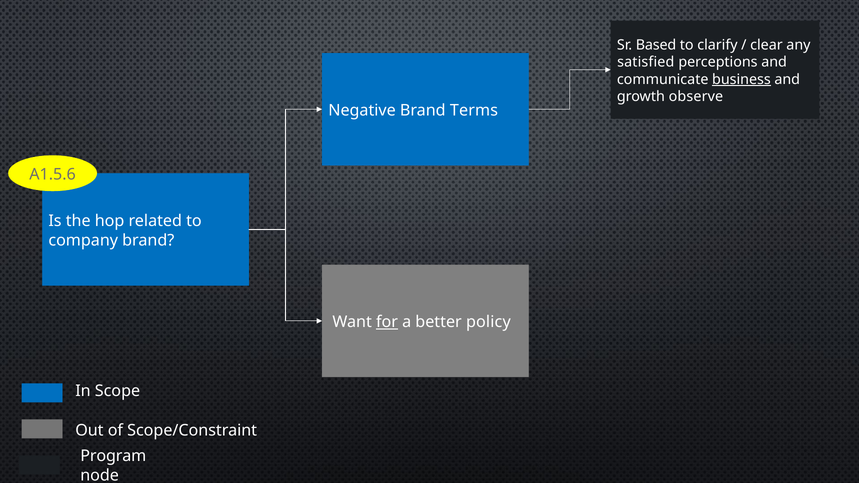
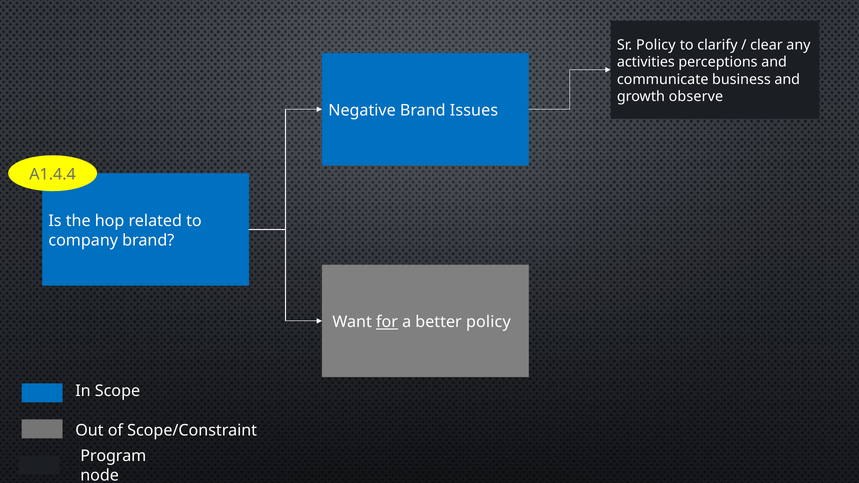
Sr Based: Based -> Policy
satisfied: satisfied -> activities
business underline: present -> none
Terms: Terms -> Issues
A1.5.6: A1.5.6 -> A1.4.4
